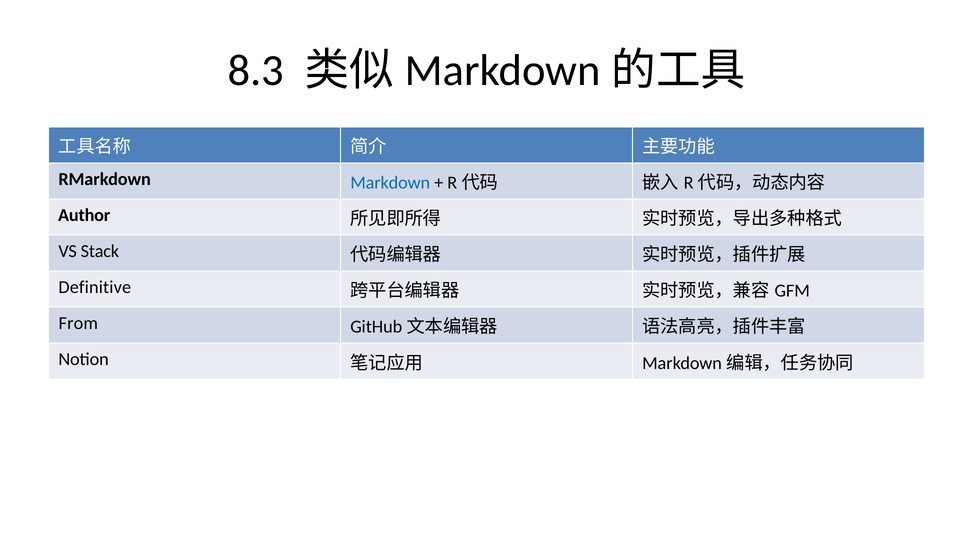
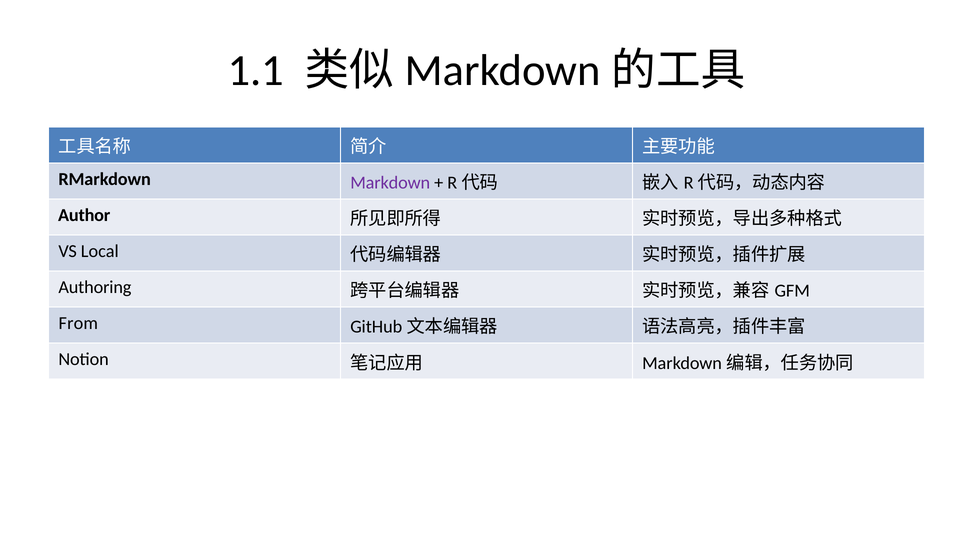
8.3: 8.3 -> 1.1
Markdown colour: blue -> purple
Stack: Stack -> Local
Definitive: Definitive -> Authoring
